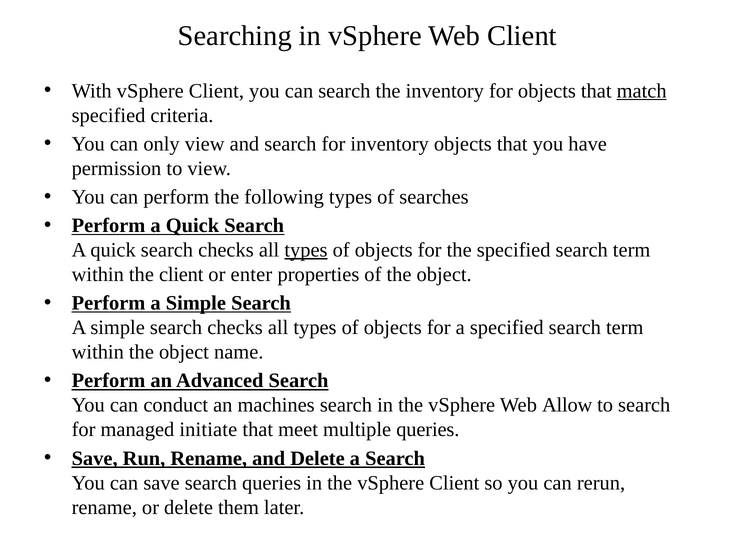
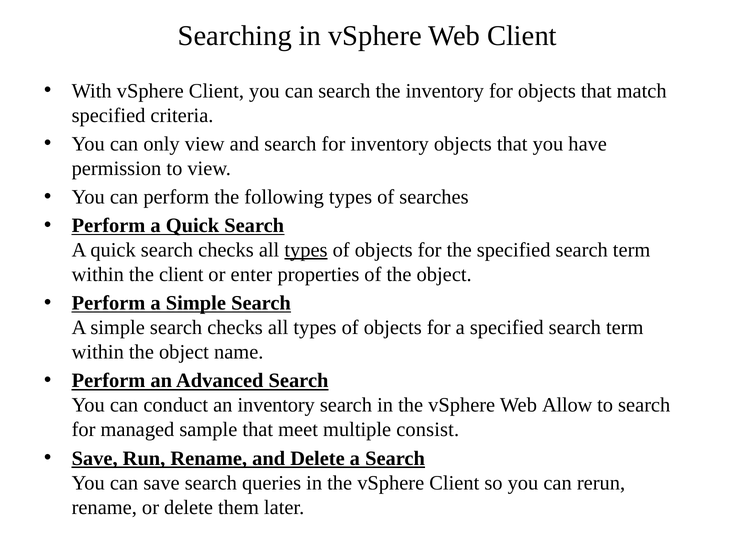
match underline: present -> none
an machines: machines -> inventory
initiate: initiate -> sample
multiple queries: queries -> consist
